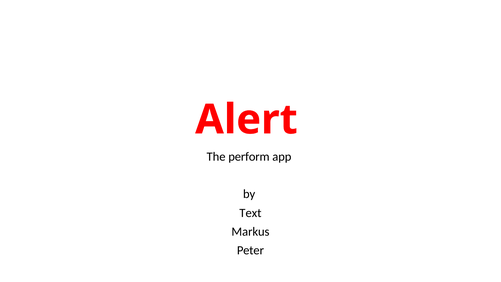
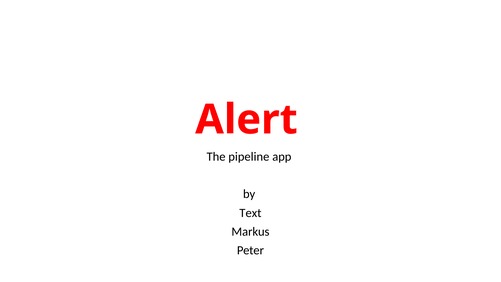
perform: perform -> pipeline
